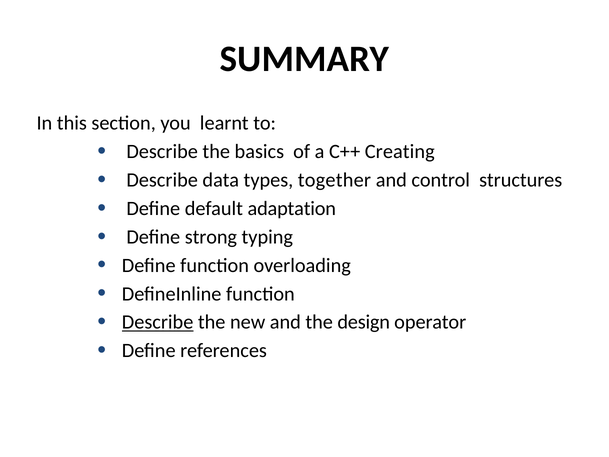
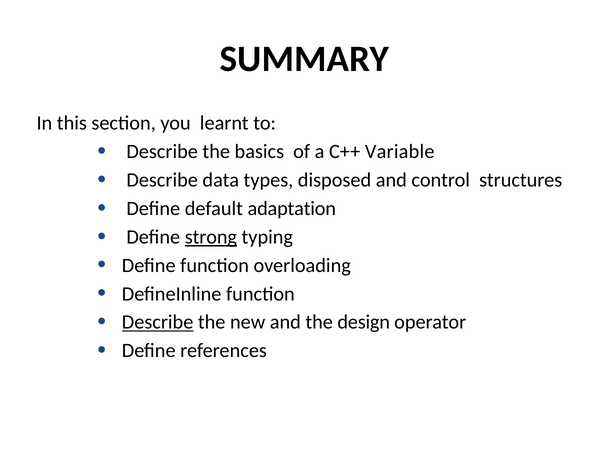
Creating: Creating -> Variable
together: together -> disposed
strong underline: none -> present
